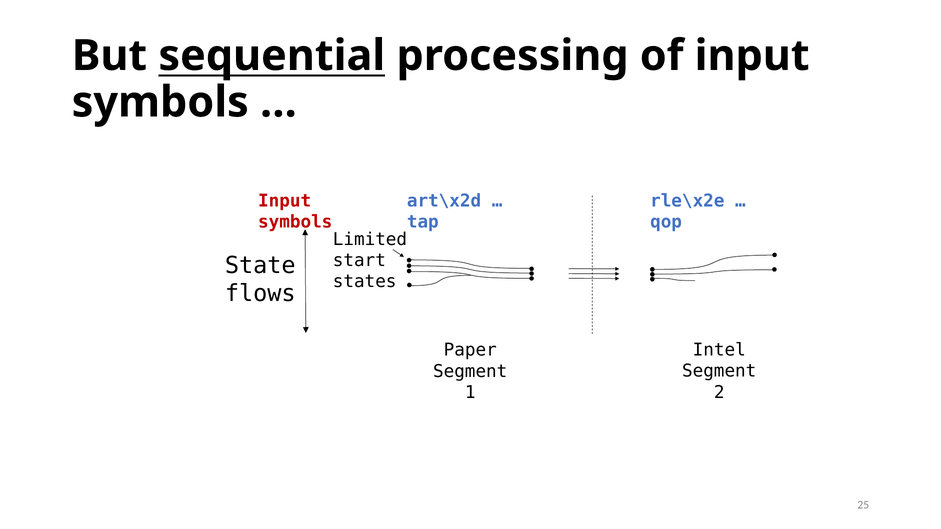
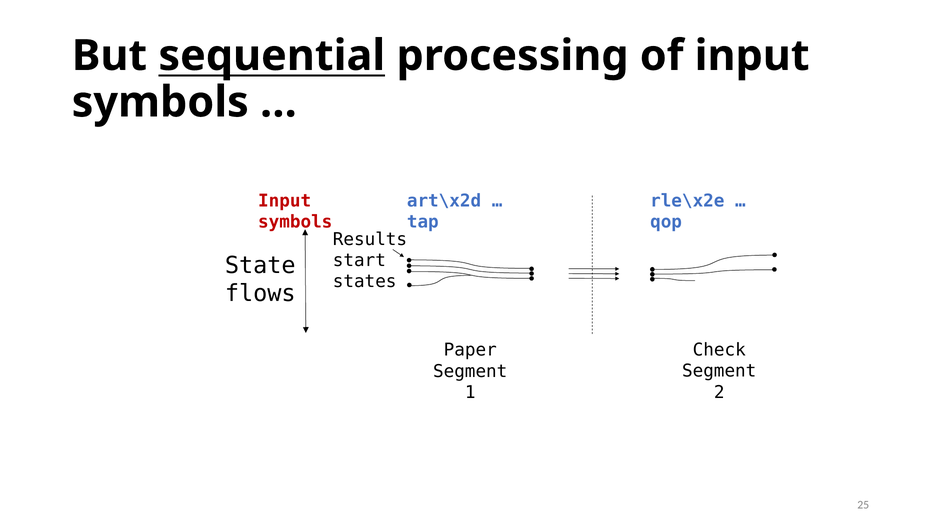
Limited: Limited -> Results
Intel: Intel -> Check
